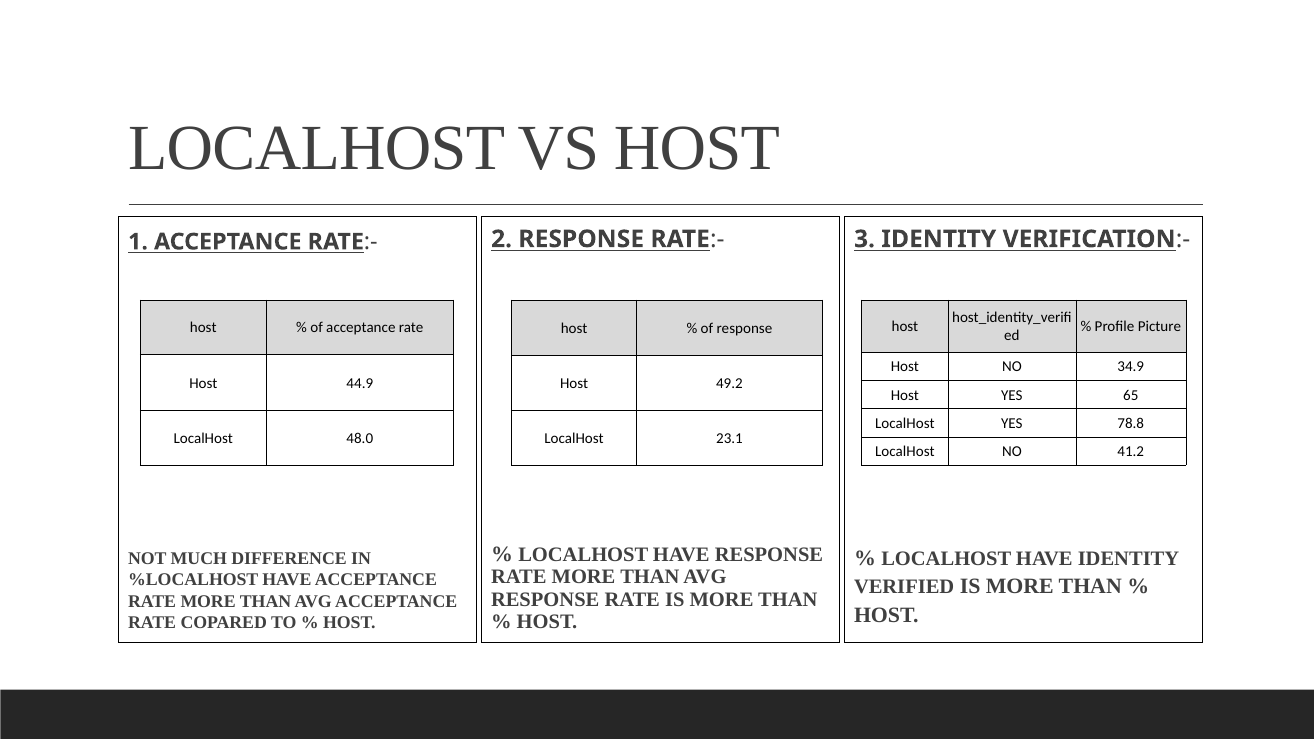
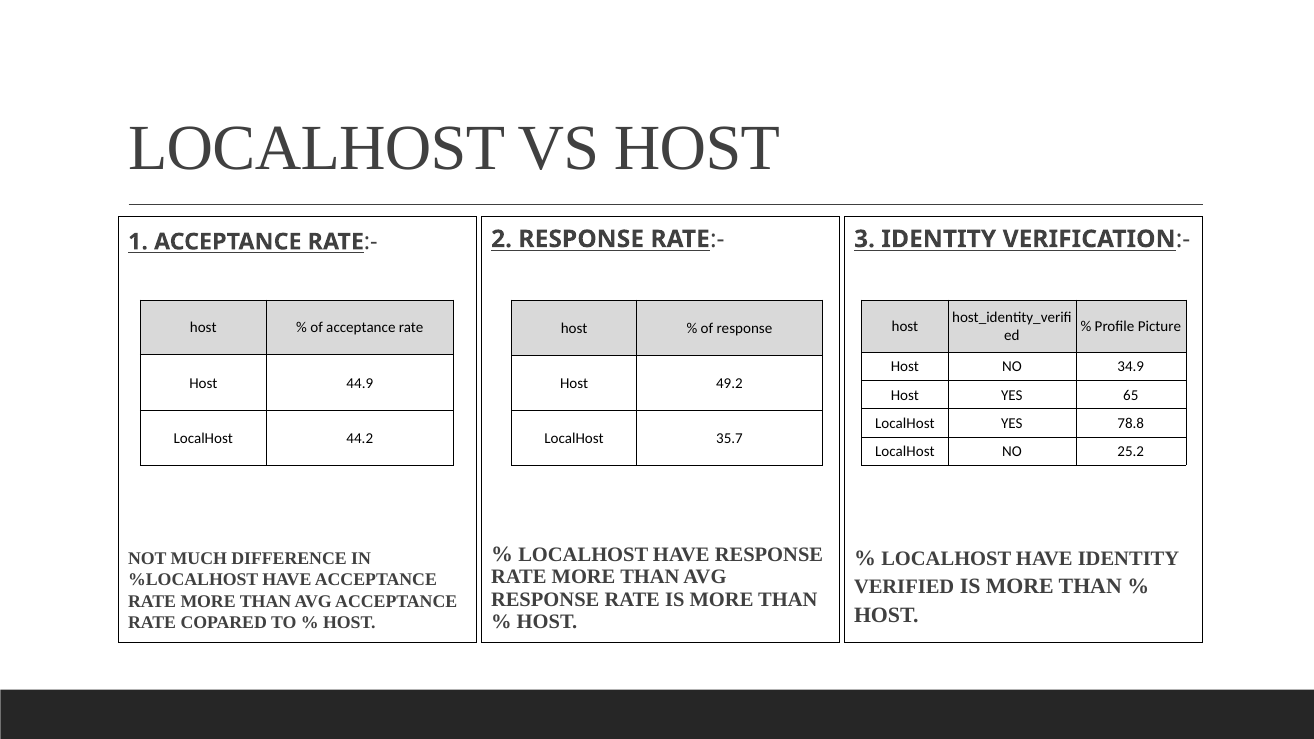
23.1: 23.1 -> 35.7
48.0: 48.0 -> 44.2
41.2: 41.2 -> 25.2
